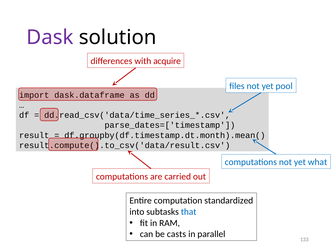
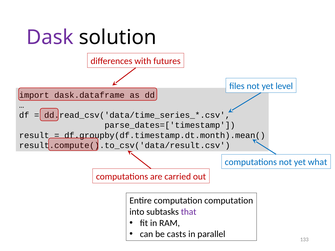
acquire: acquire -> futures
pool: pool -> level
computation standardized: standardized -> computation
that colour: blue -> purple
